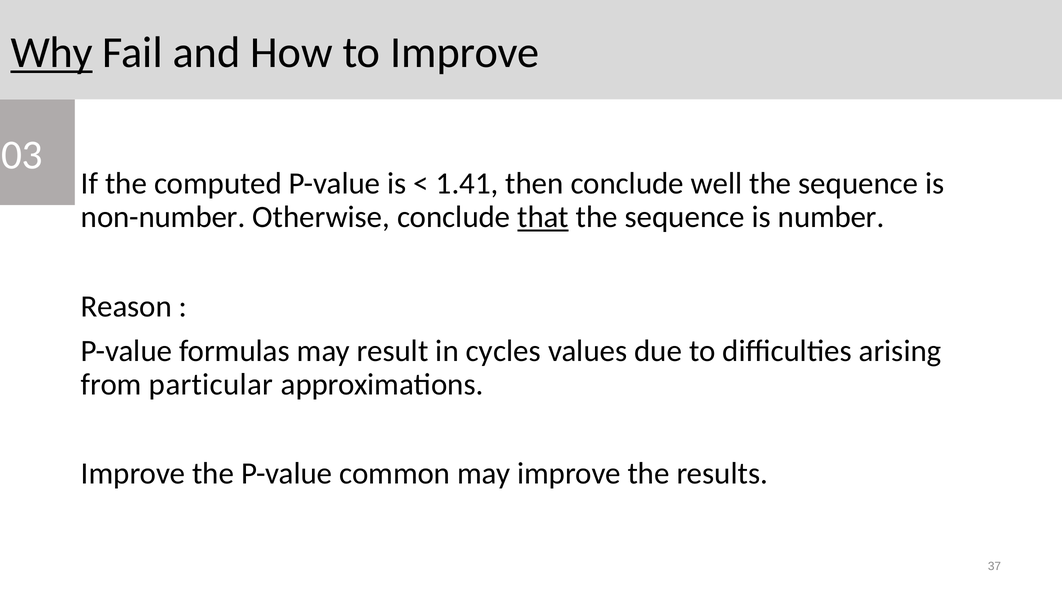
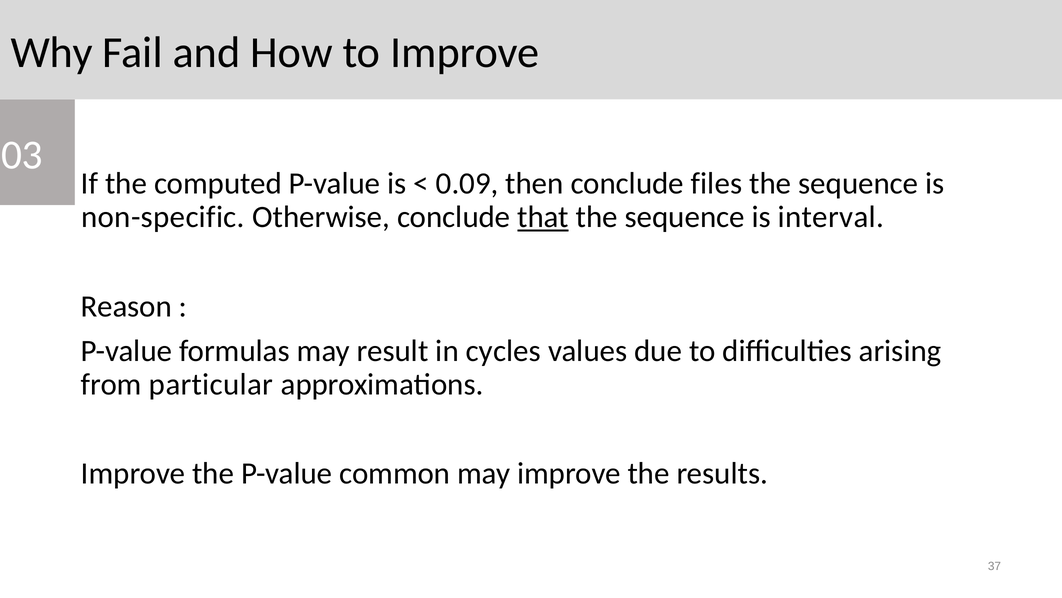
Why underline: present -> none
1.41: 1.41 -> 0.09
well: well -> files
non-number: non-number -> non-specific
number: number -> interval
